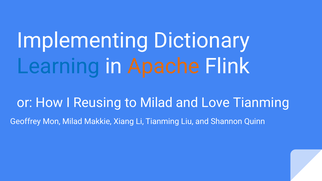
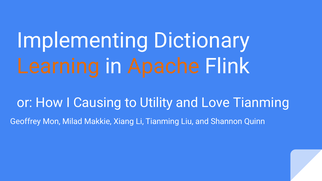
Learning colour: blue -> orange
Reusing: Reusing -> Causing
to Milad: Milad -> Utility
